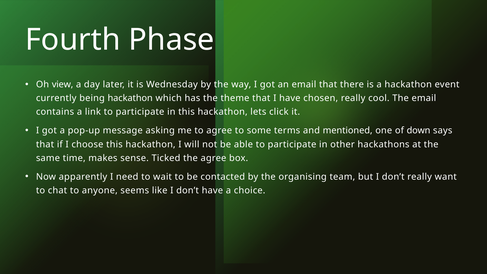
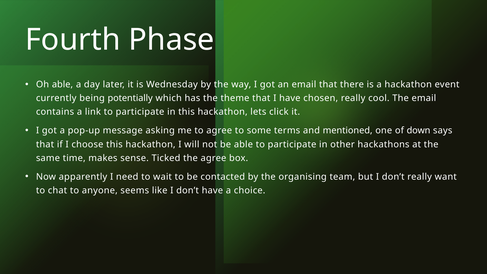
Oh view: view -> able
being hackathon: hackathon -> potentially
